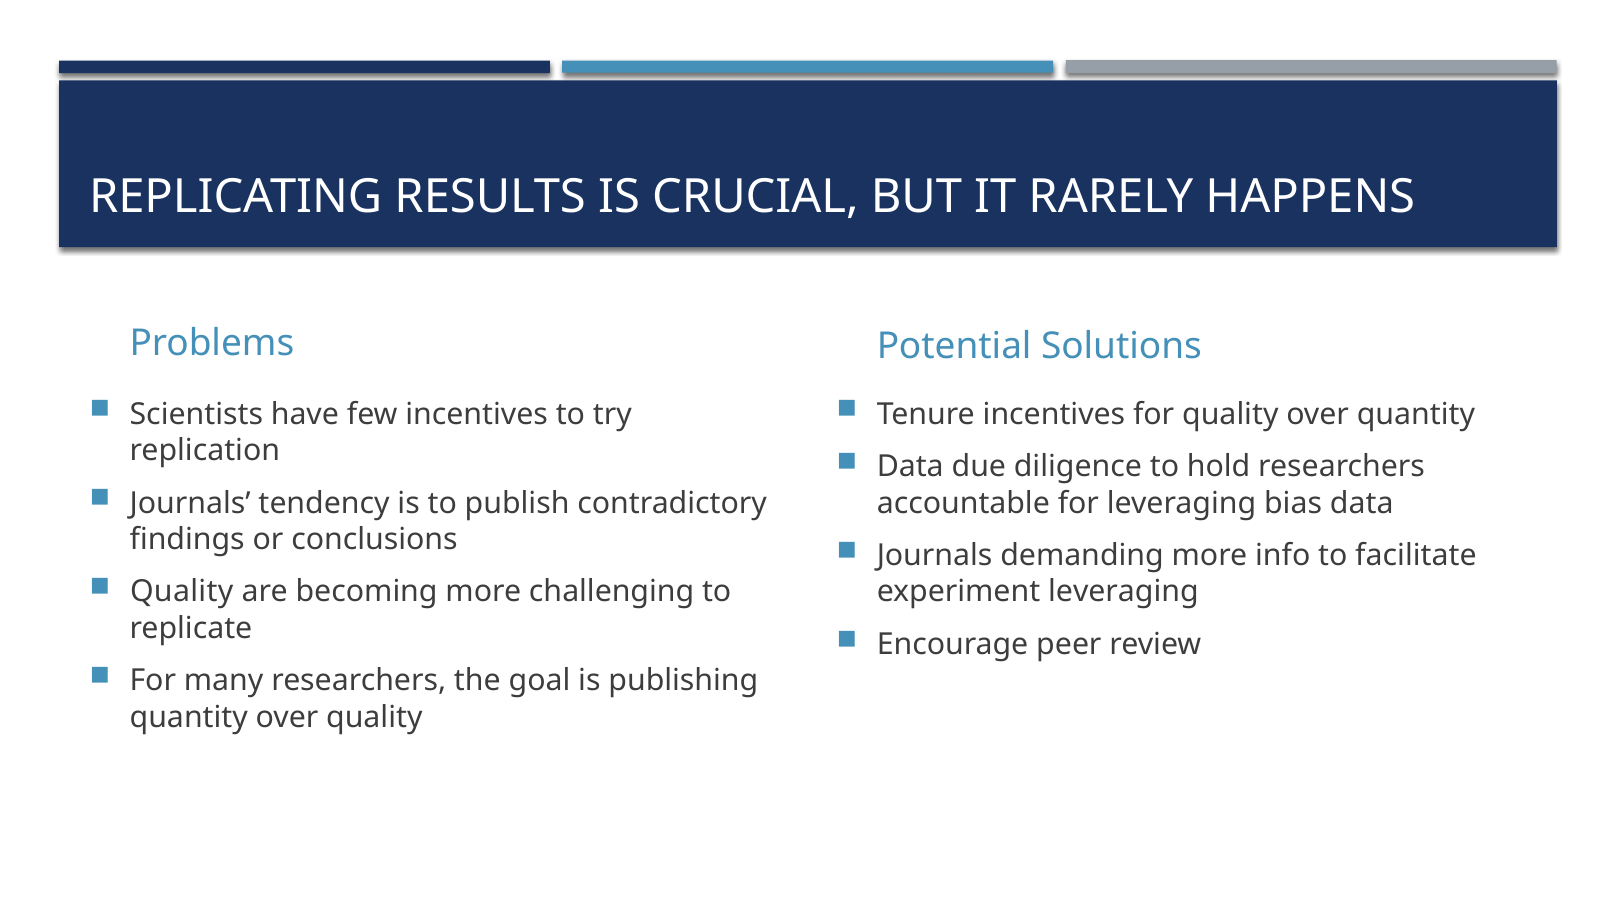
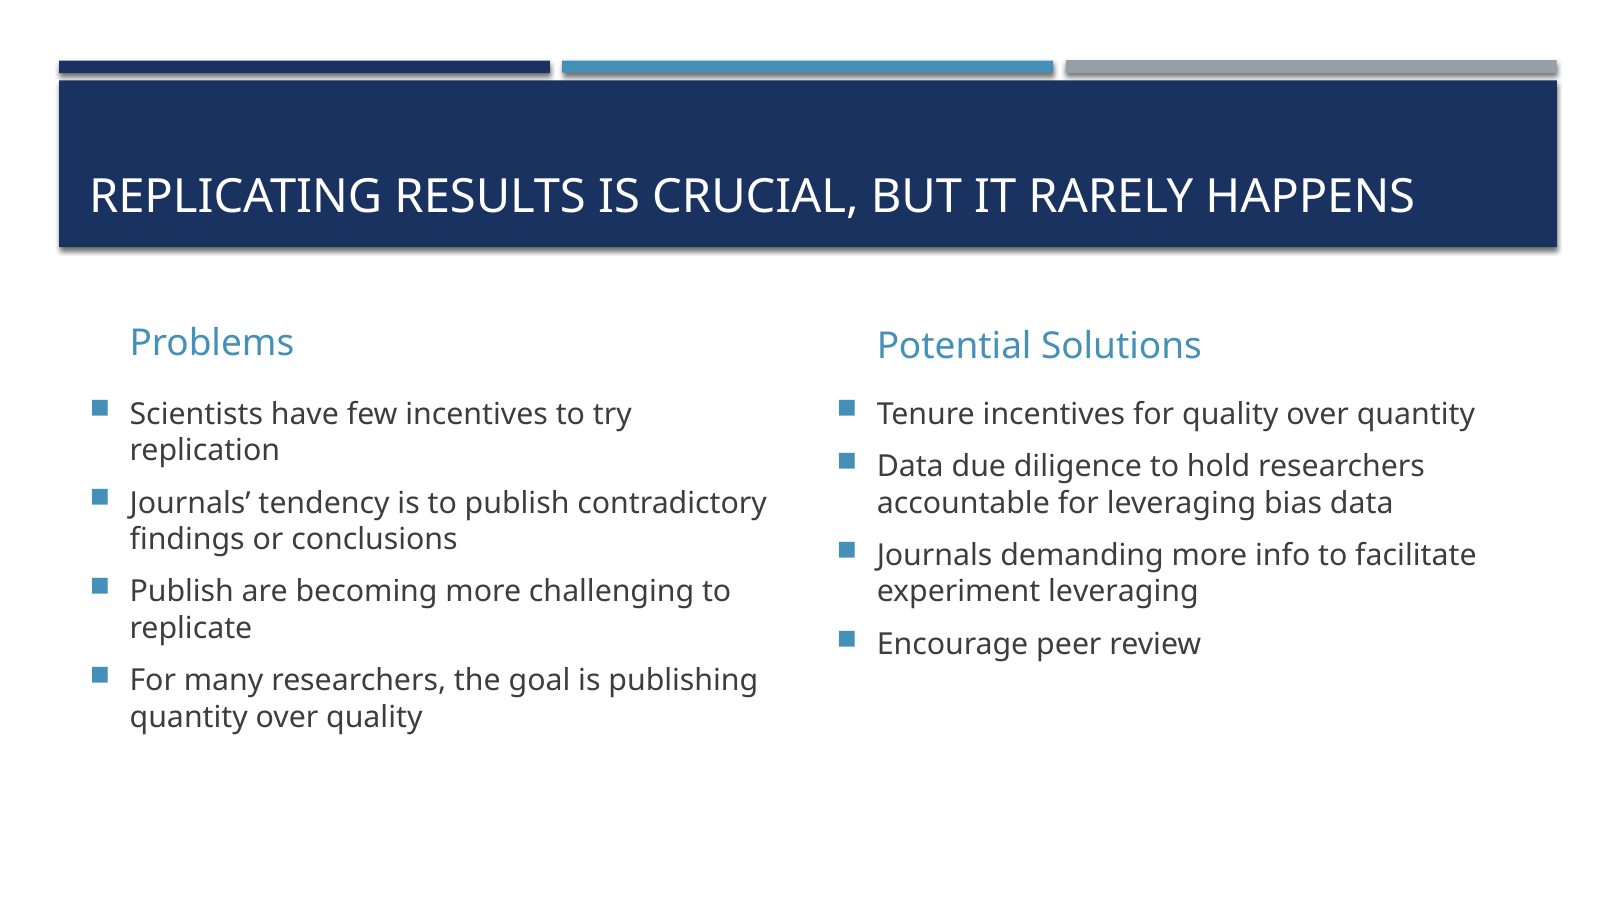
Quality at (182, 592): Quality -> Publish
